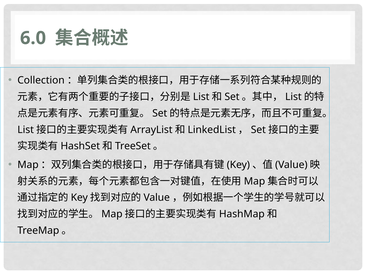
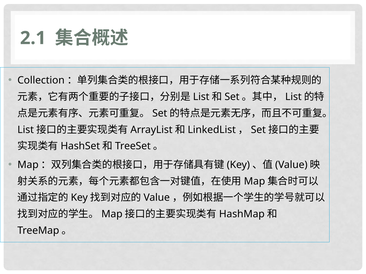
6.0: 6.0 -> 2.1
